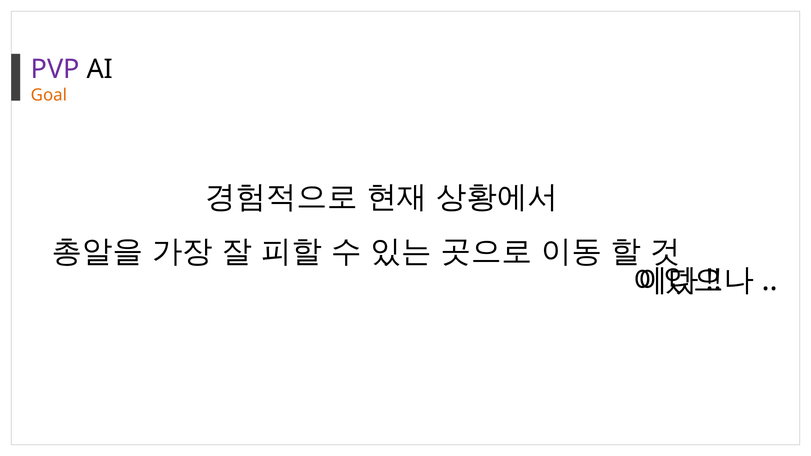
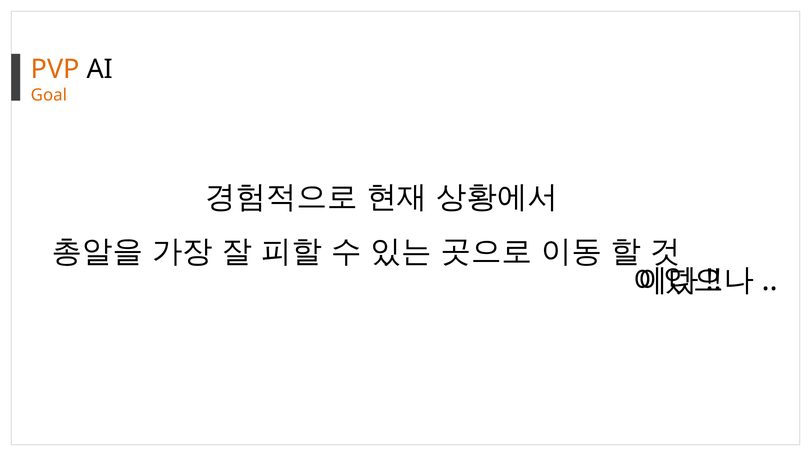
PVP colour: purple -> orange
